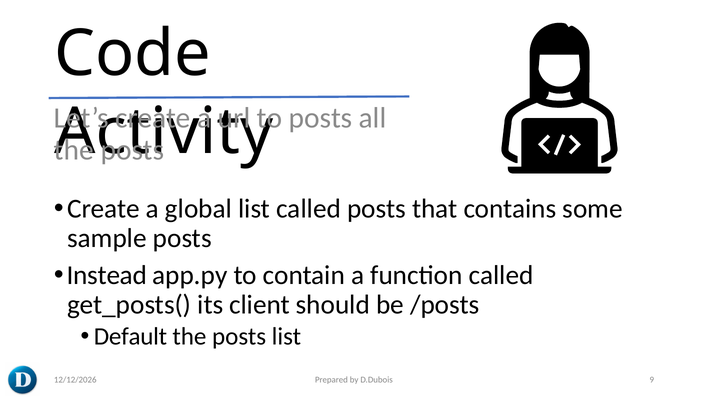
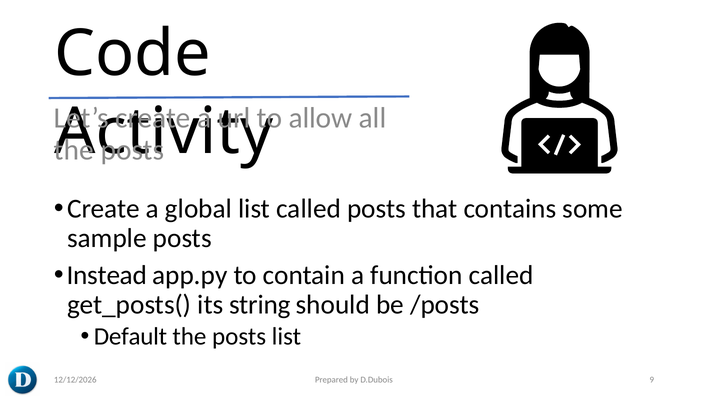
posts at (321, 118): posts -> allow
client: client -> string
